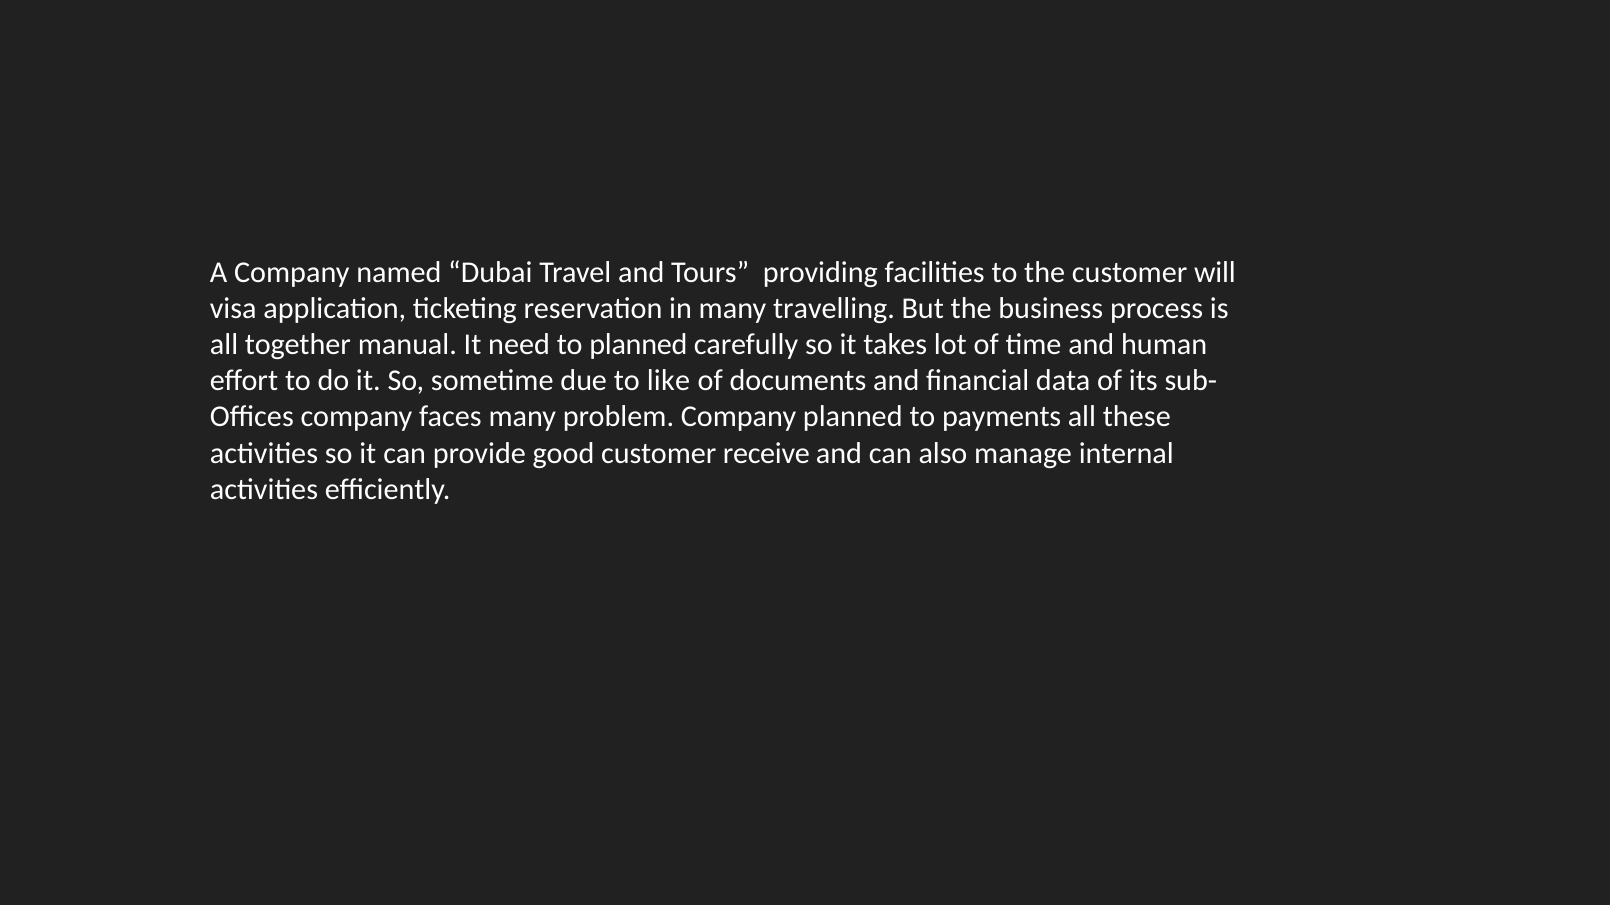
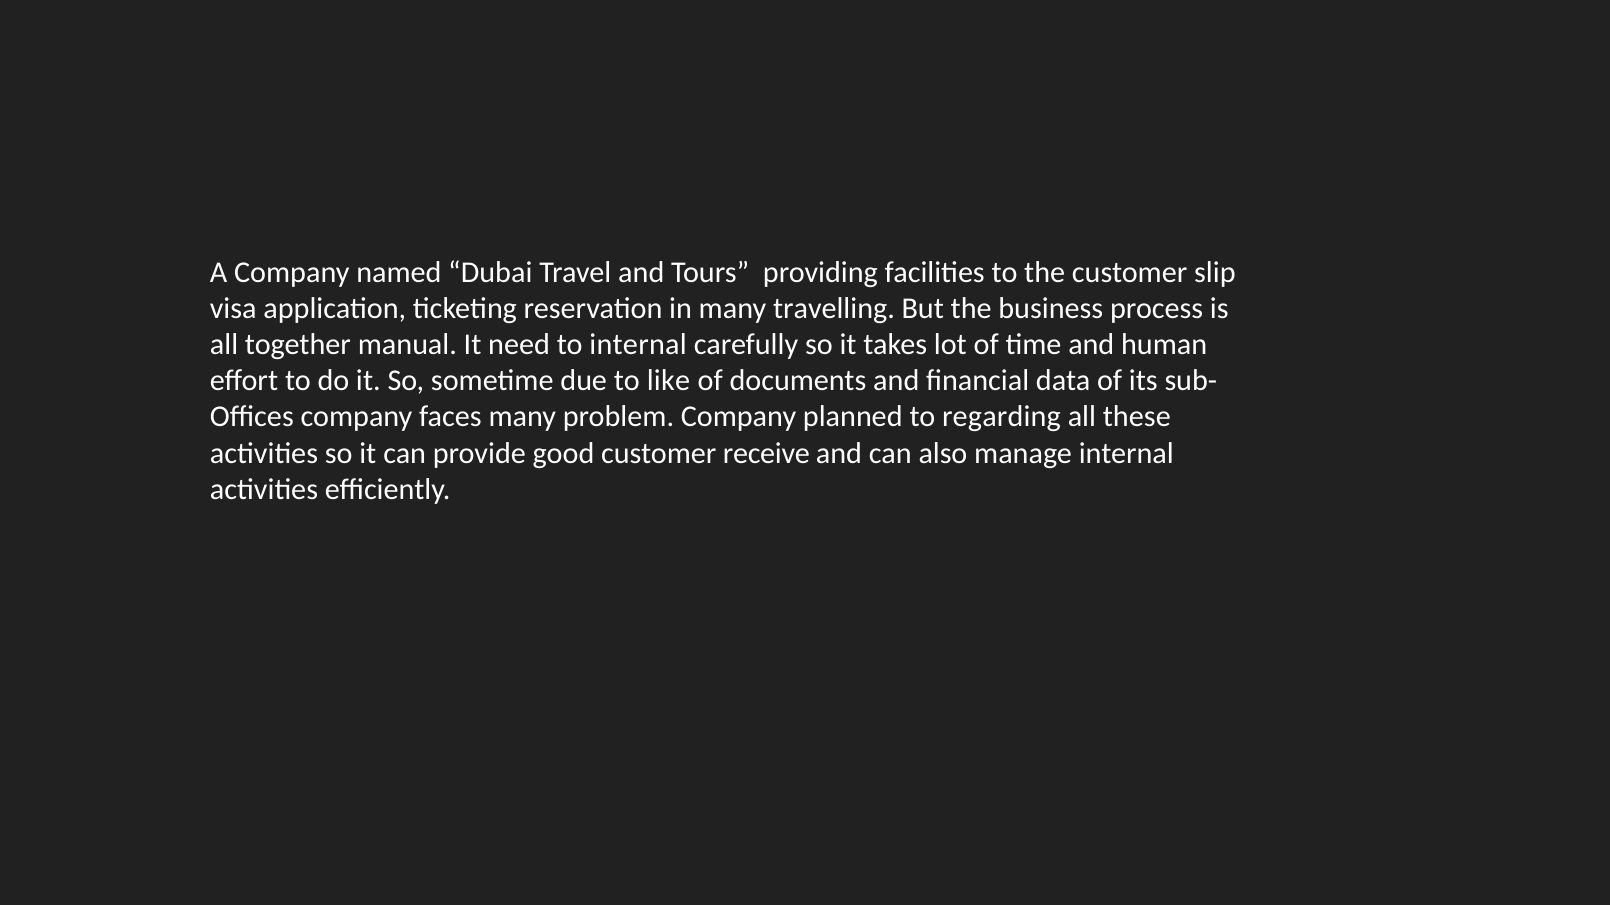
will: will -> slip
to planned: planned -> internal
payments: payments -> regarding
